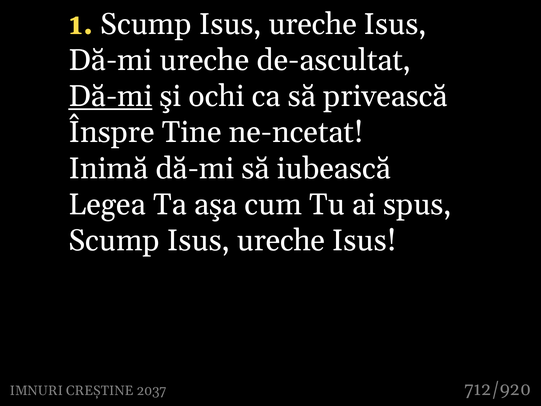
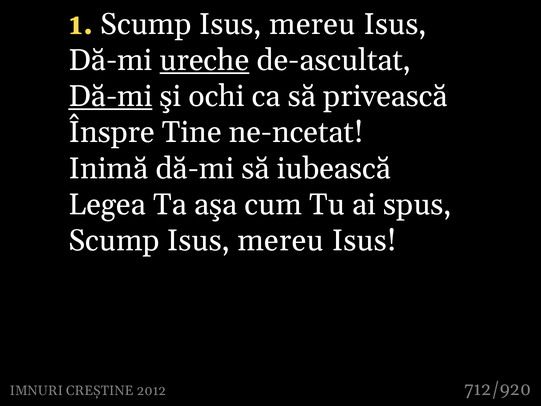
1 Scump Isus ureche: ureche -> mereu
ureche at (204, 60) underline: none -> present
ureche at (281, 240): ureche -> mereu
2037: 2037 -> 2012
